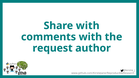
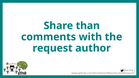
Share with: with -> than
